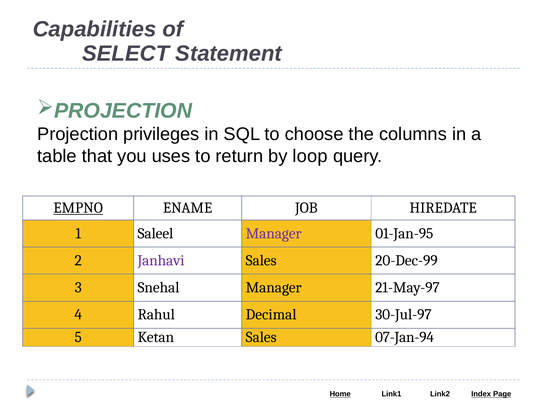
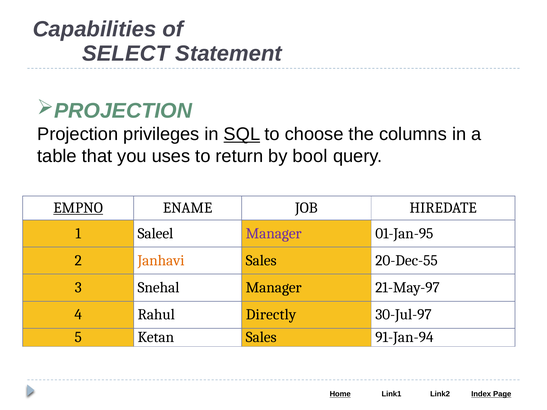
SQL underline: none -> present
loop: loop -> bool
Janhavi colour: purple -> orange
20-Dec-99: 20-Dec-99 -> 20-Dec-55
Decimal: Decimal -> Directly
07-Jan-94: 07-Jan-94 -> 91-Jan-94
